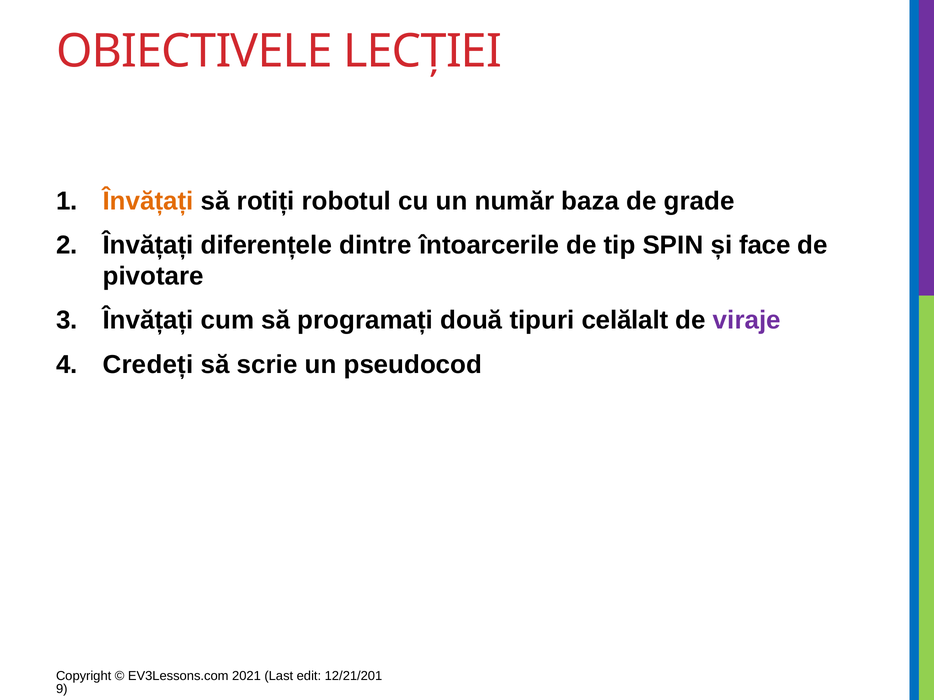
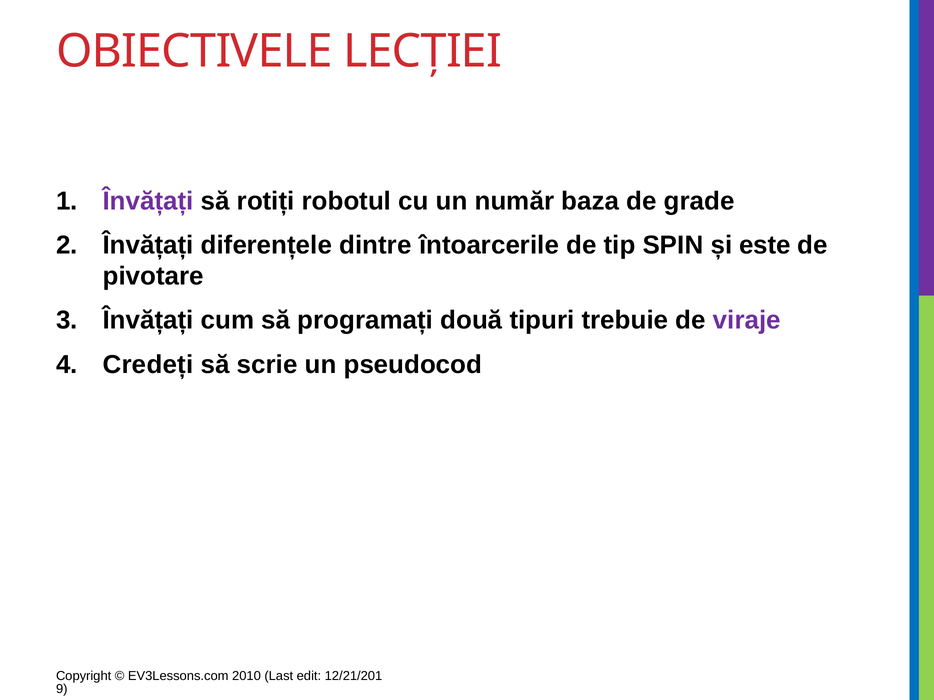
Învățați at (148, 201) colour: orange -> purple
face: face -> este
celălalt: celălalt -> trebuie
2021: 2021 -> 2010
